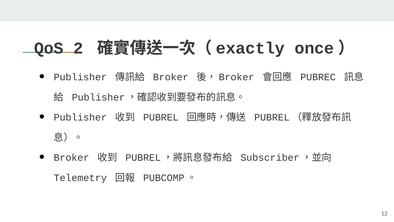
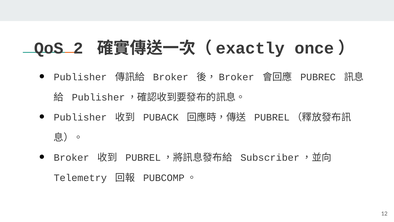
PUBREL at (161, 117): PUBREL -> PUBACK
